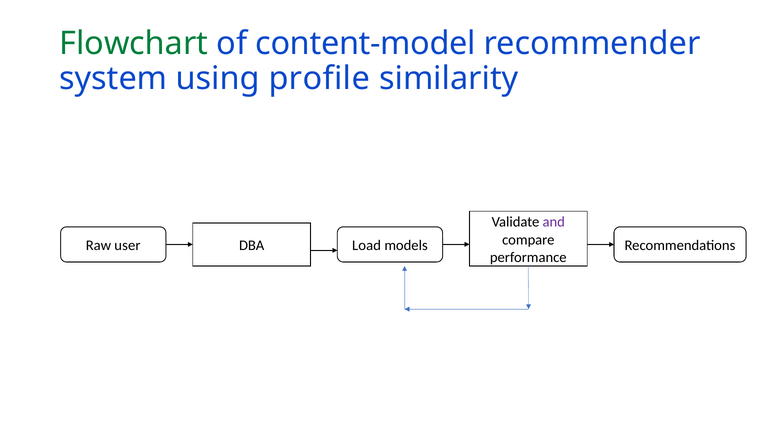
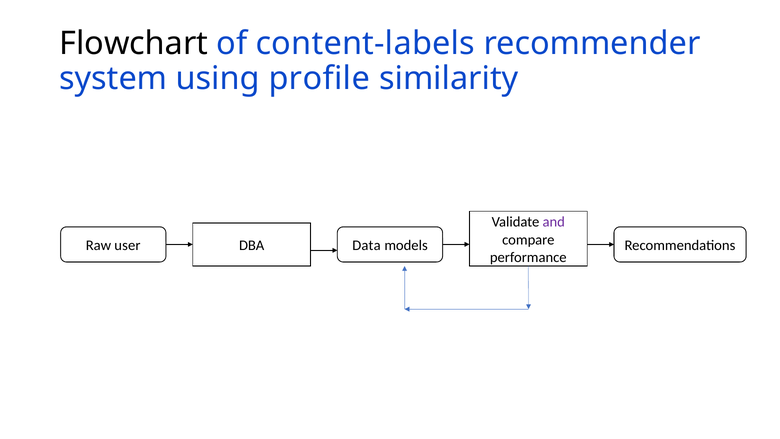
Flowchart colour: green -> black
content-model: content-model -> content-labels
Load: Load -> Data
